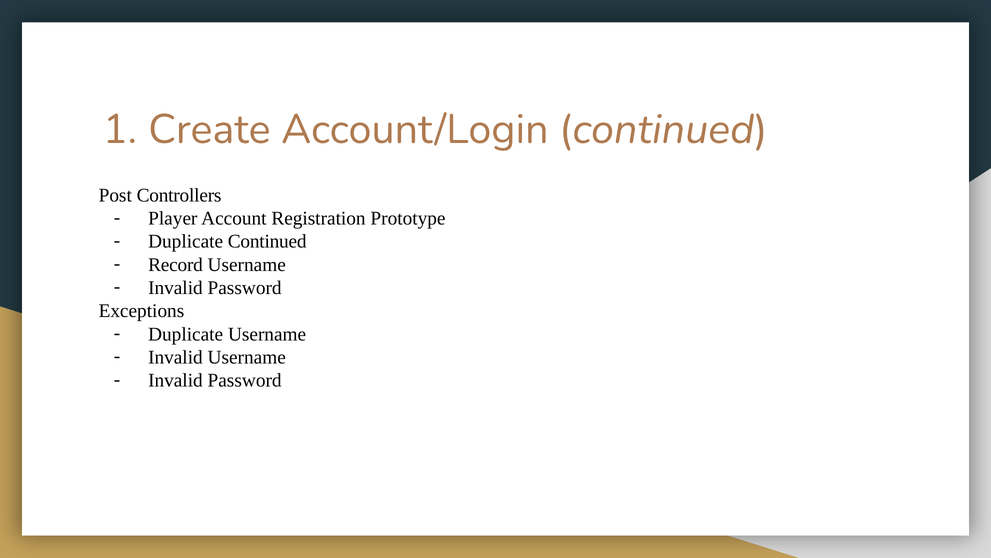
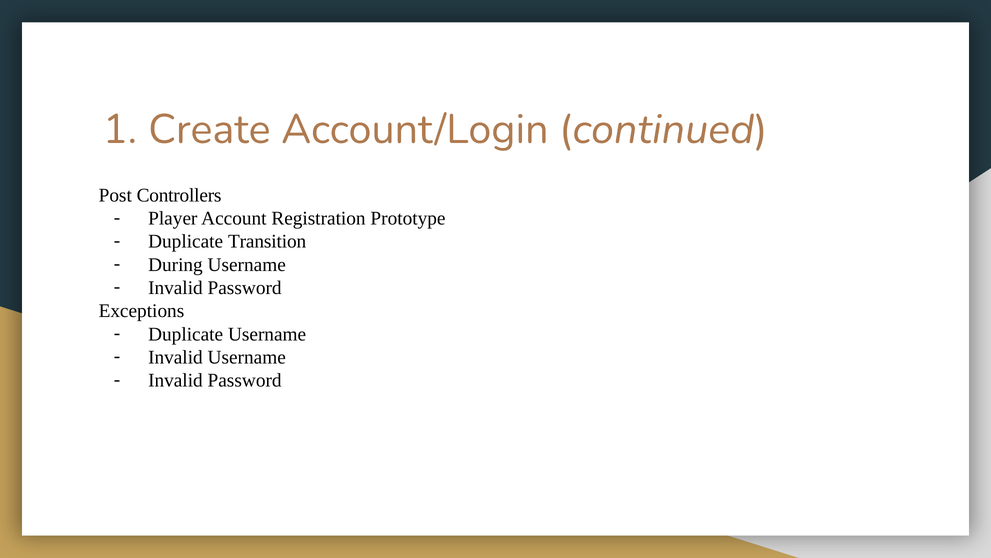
Duplicate Continued: Continued -> Transition
Record: Record -> During
